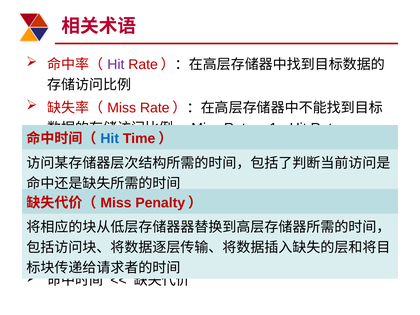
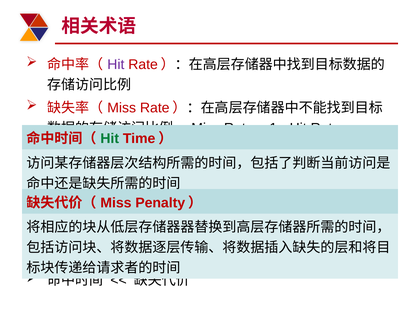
Hit at (110, 139) colour: blue -> green
